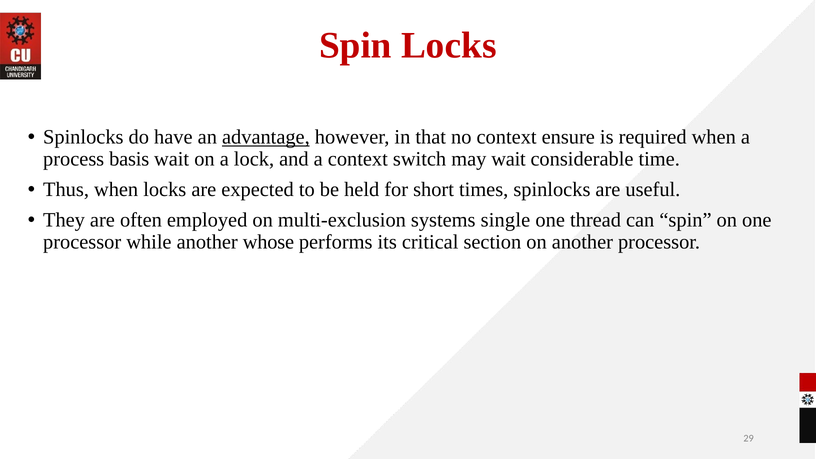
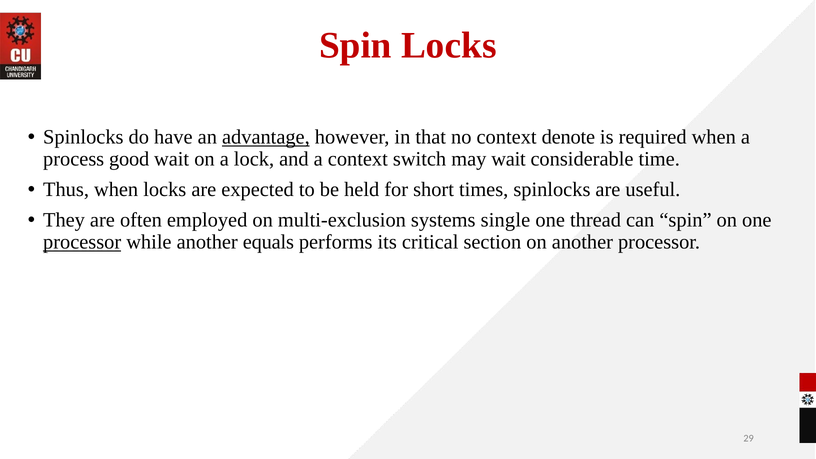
ensure: ensure -> denote
basis: basis -> good
processor at (82, 242) underline: none -> present
whose: whose -> equals
